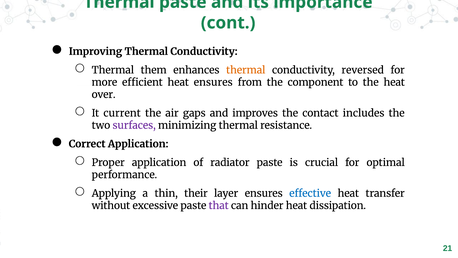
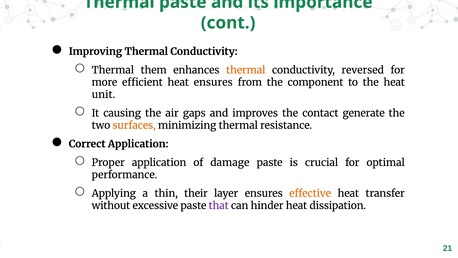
over: over -> unit
current: current -> causing
includes: includes -> generate
surfaces colour: purple -> orange
radiator: radiator -> damage
effective colour: blue -> orange
